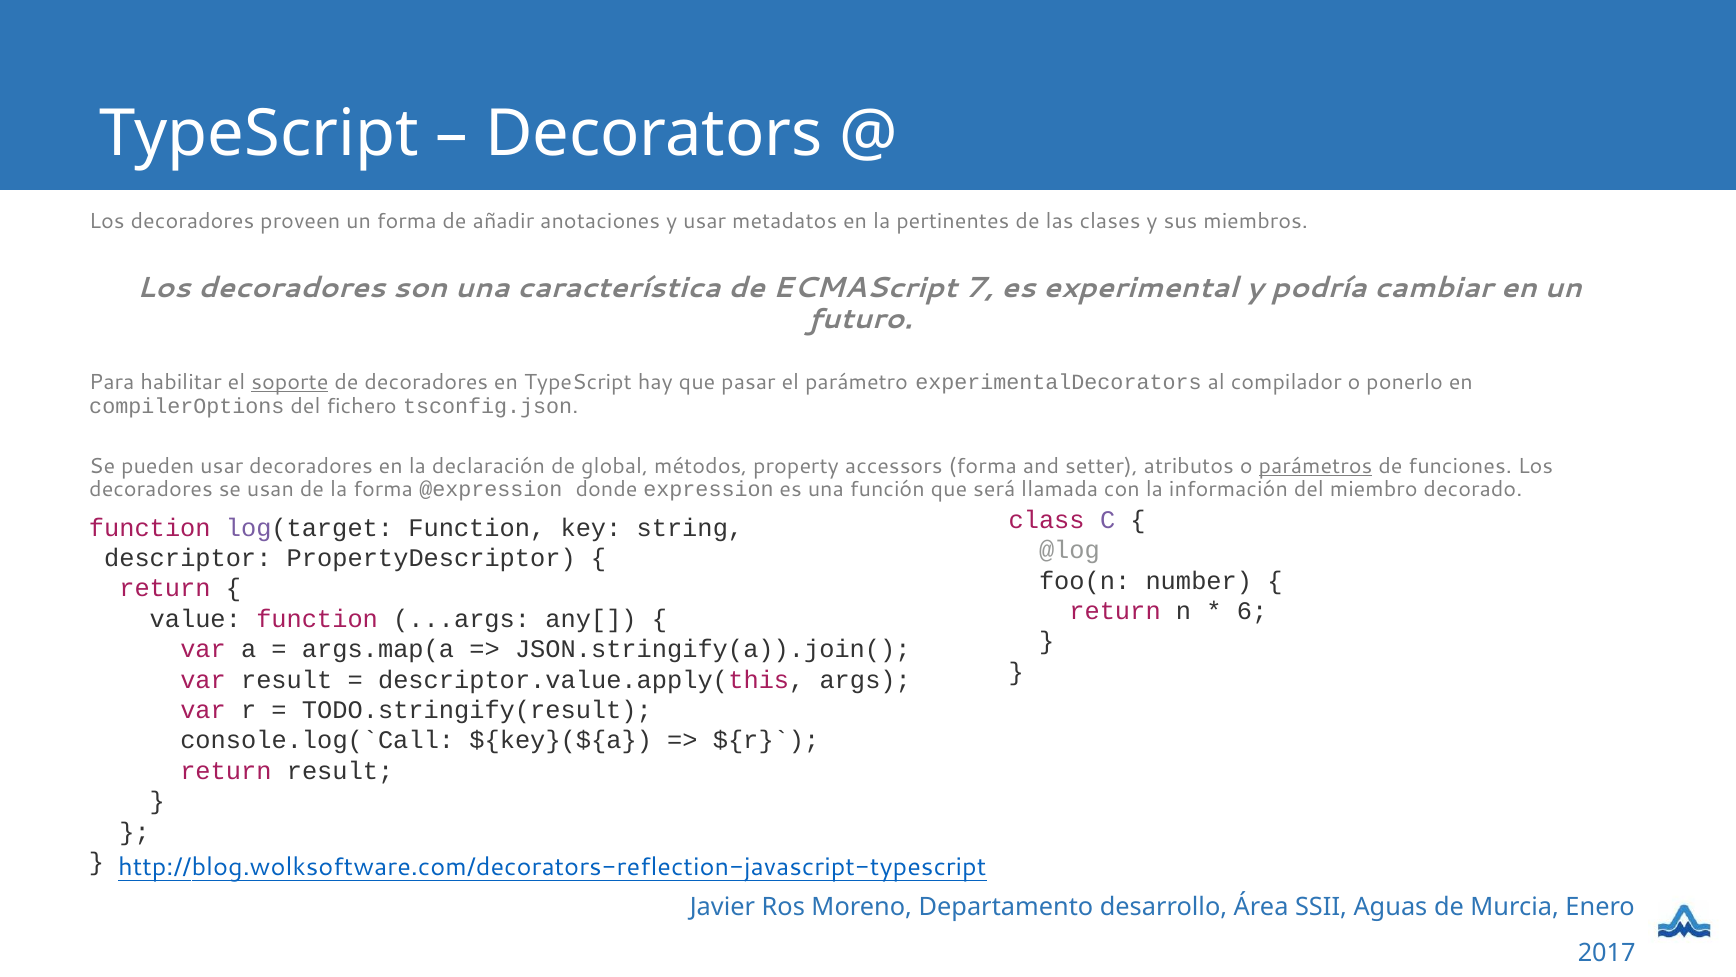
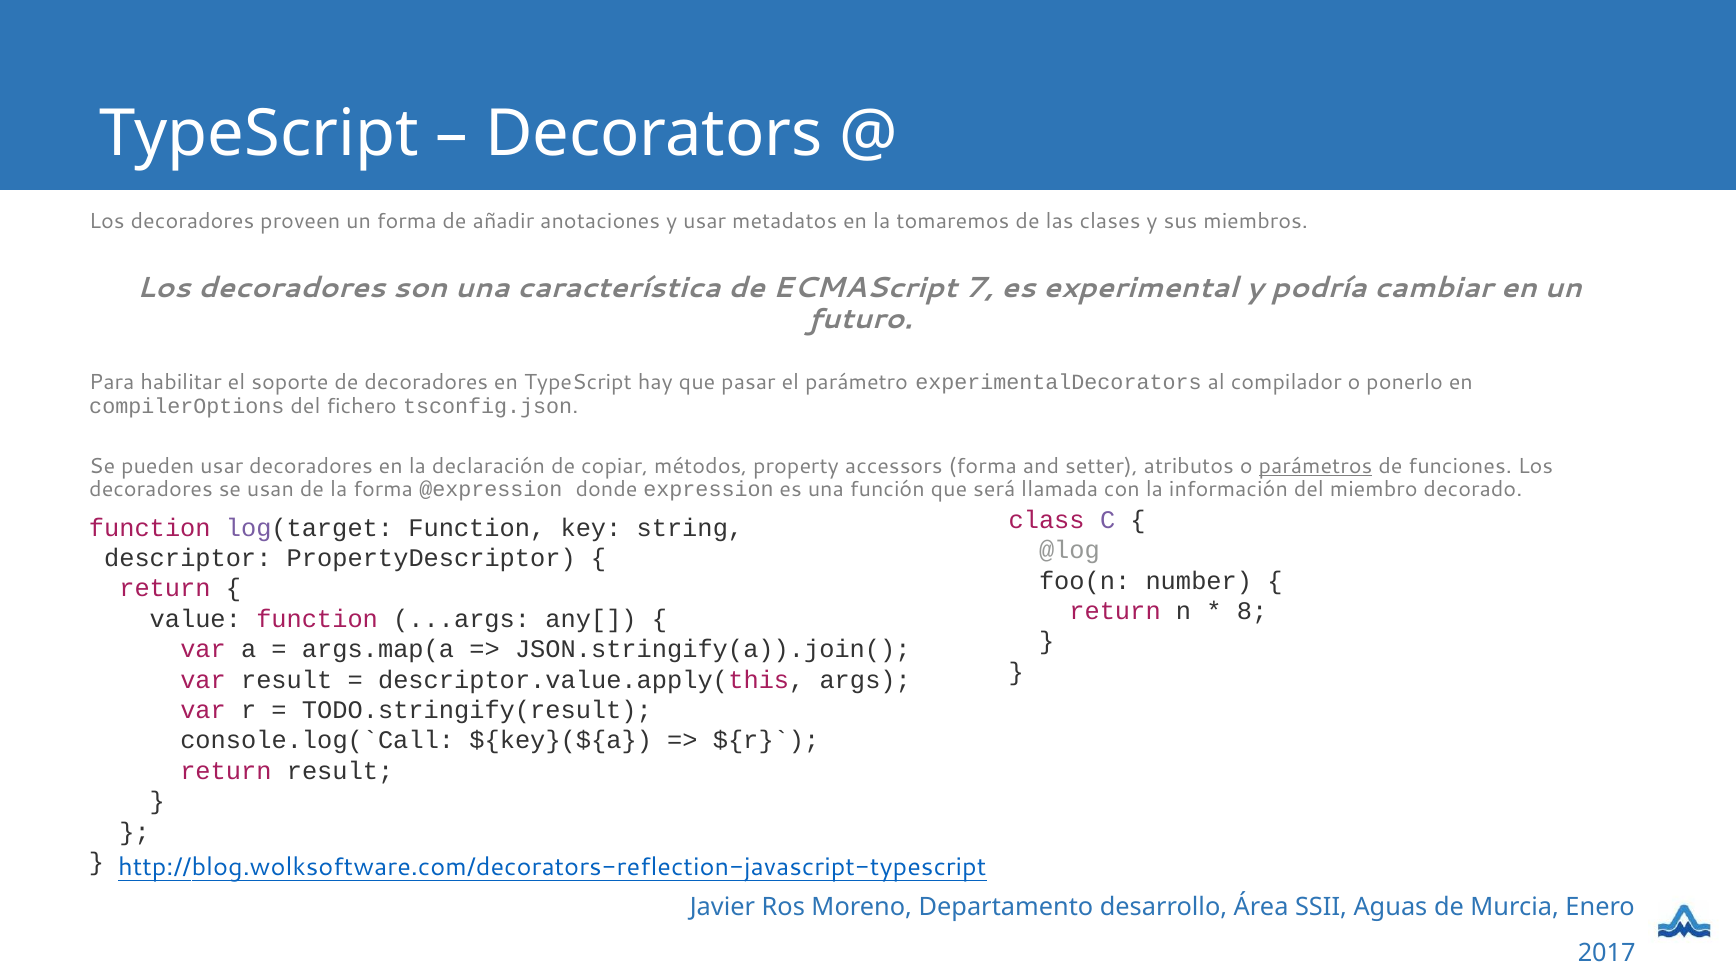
pertinentes: pertinentes -> tomaremos
soporte underline: present -> none
global: global -> copiar
6: 6 -> 8
